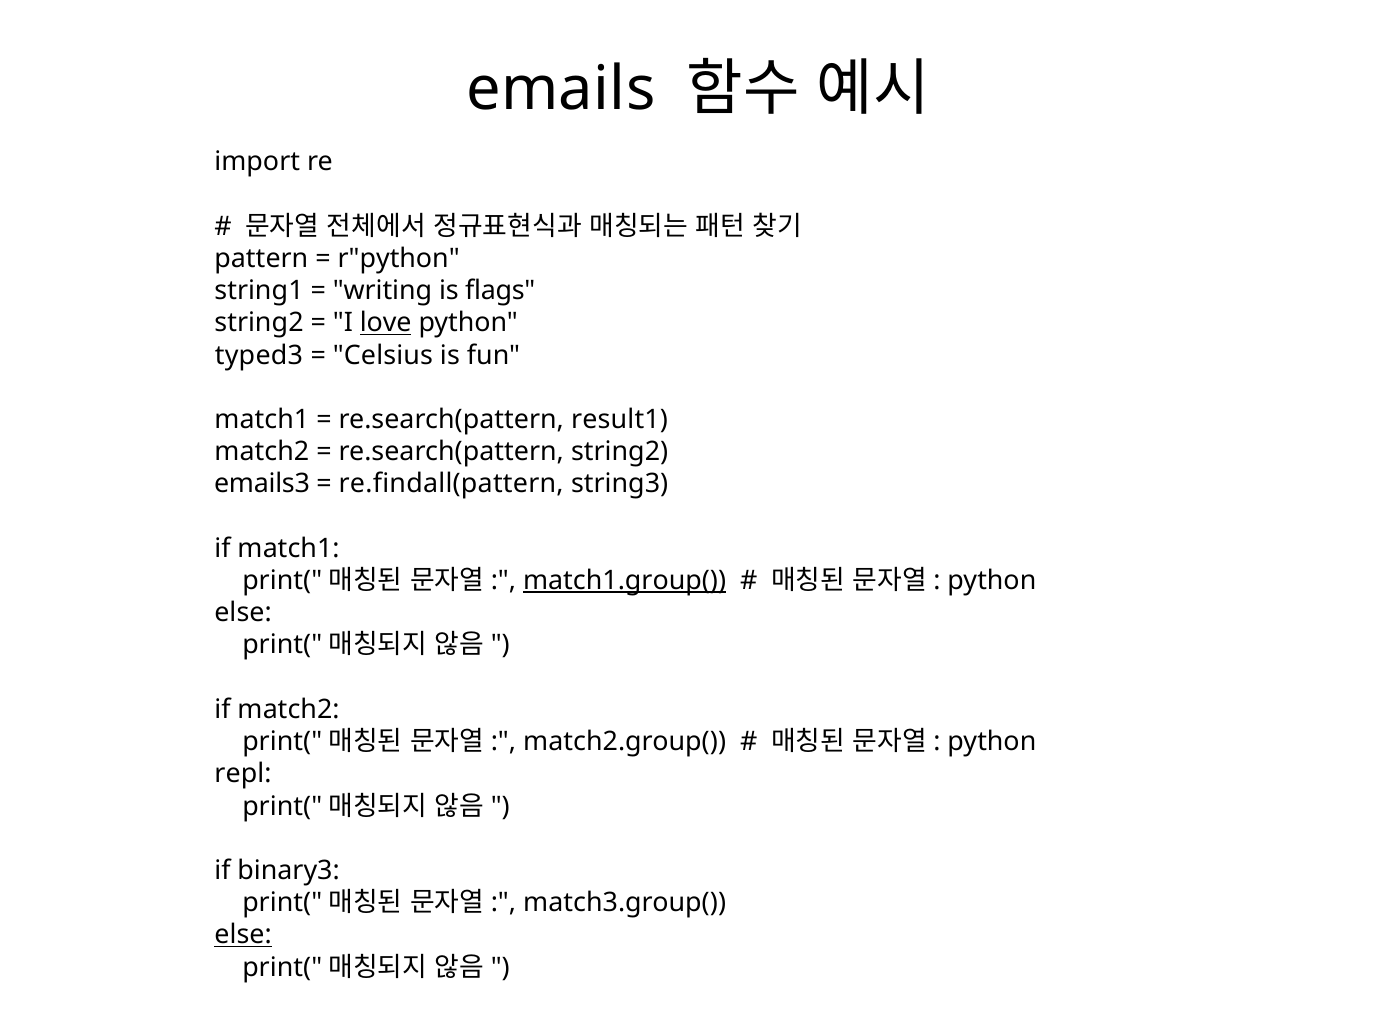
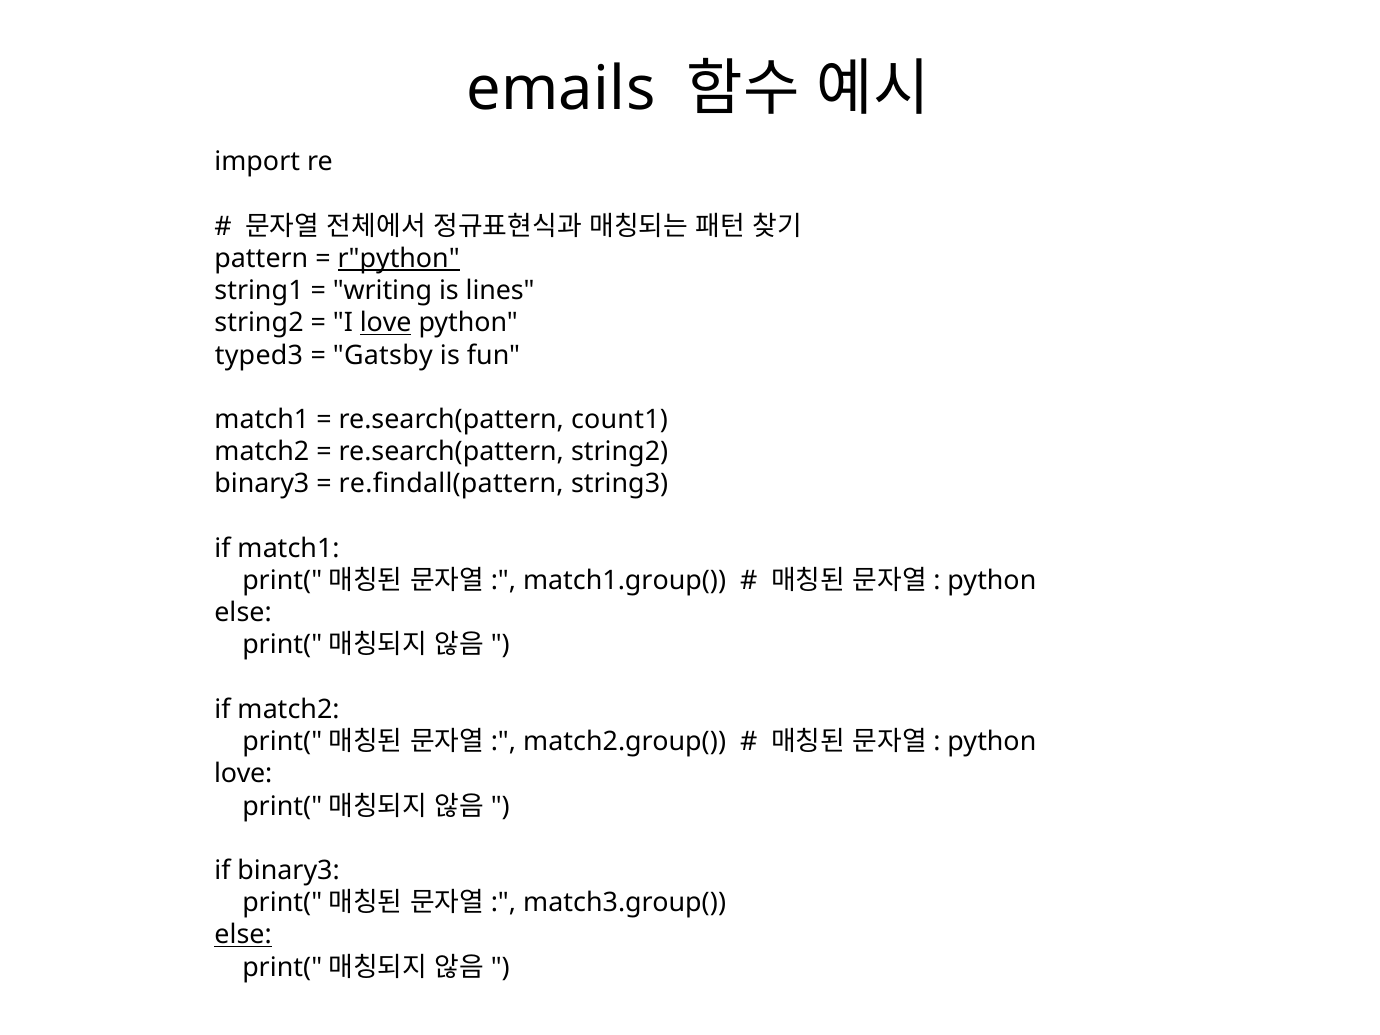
r"python underline: none -> present
flags: flags -> lines
Celsius: Celsius -> Gatsby
result1: result1 -> count1
emails3 at (262, 484): emails3 -> binary3
match1.group( underline: present -> none
repl at (243, 774): repl -> love
